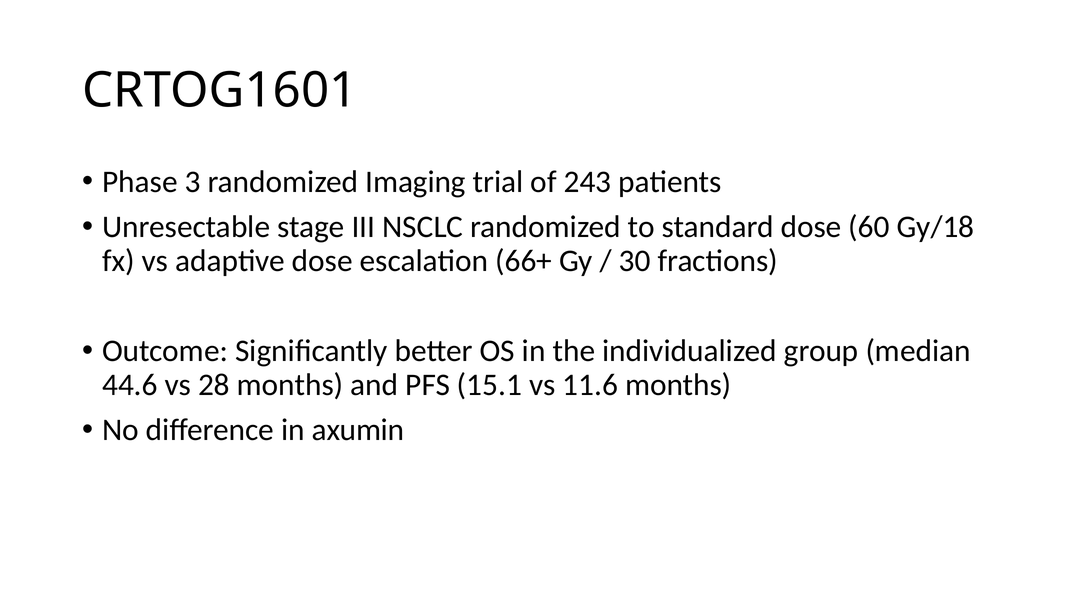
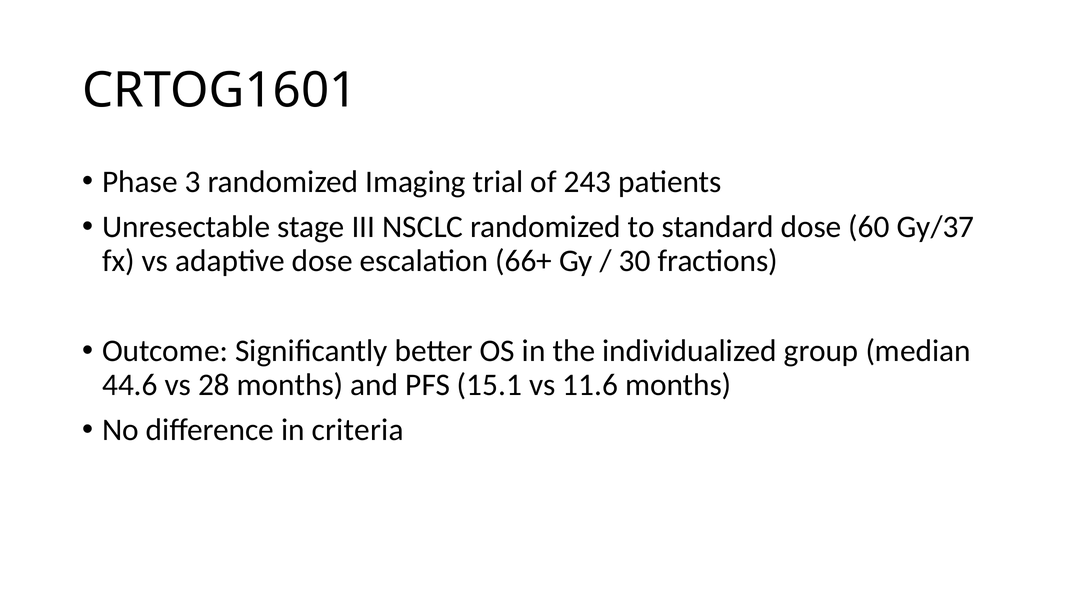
Gy/18: Gy/18 -> Gy/37
axumin: axumin -> criteria
